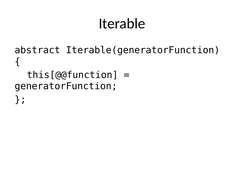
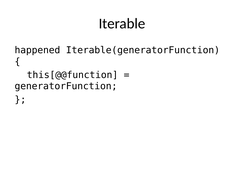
abstract: abstract -> happened
